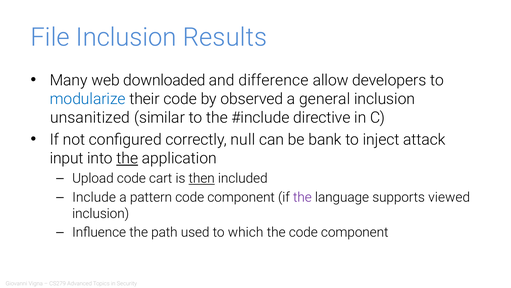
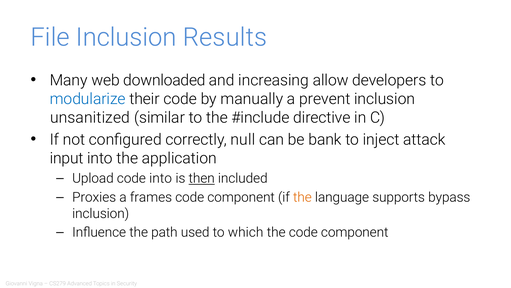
difference: difference -> increasing
observed: observed -> manually
general: general -> prevent
the at (127, 158) underline: present -> none
code cart: cart -> into
Include: Include -> Proxies
pattern: pattern -> frames
the at (302, 197) colour: purple -> orange
viewed: viewed -> bypass
